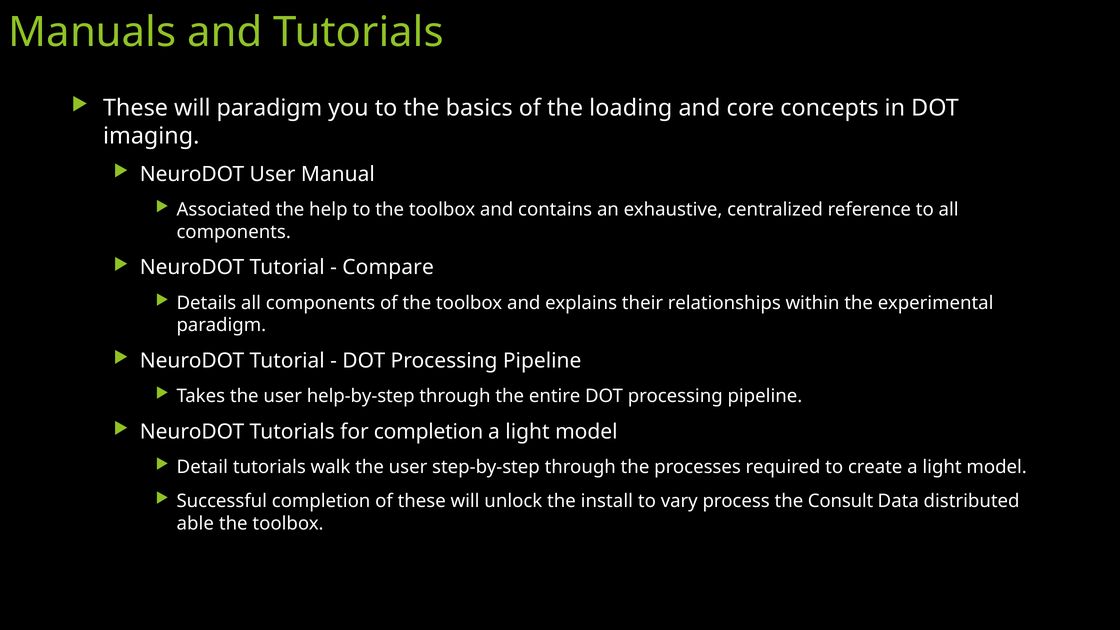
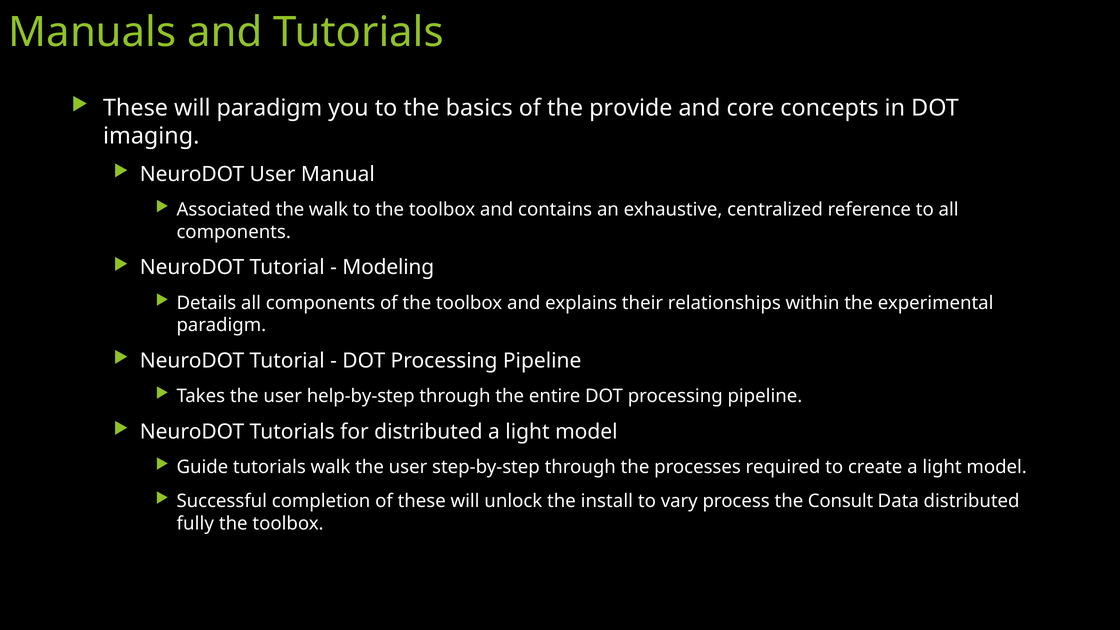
loading: loading -> provide
the help: help -> walk
Compare: Compare -> Modeling
for completion: completion -> distributed
Detail: Detail -> Guide
able: able -> fully
